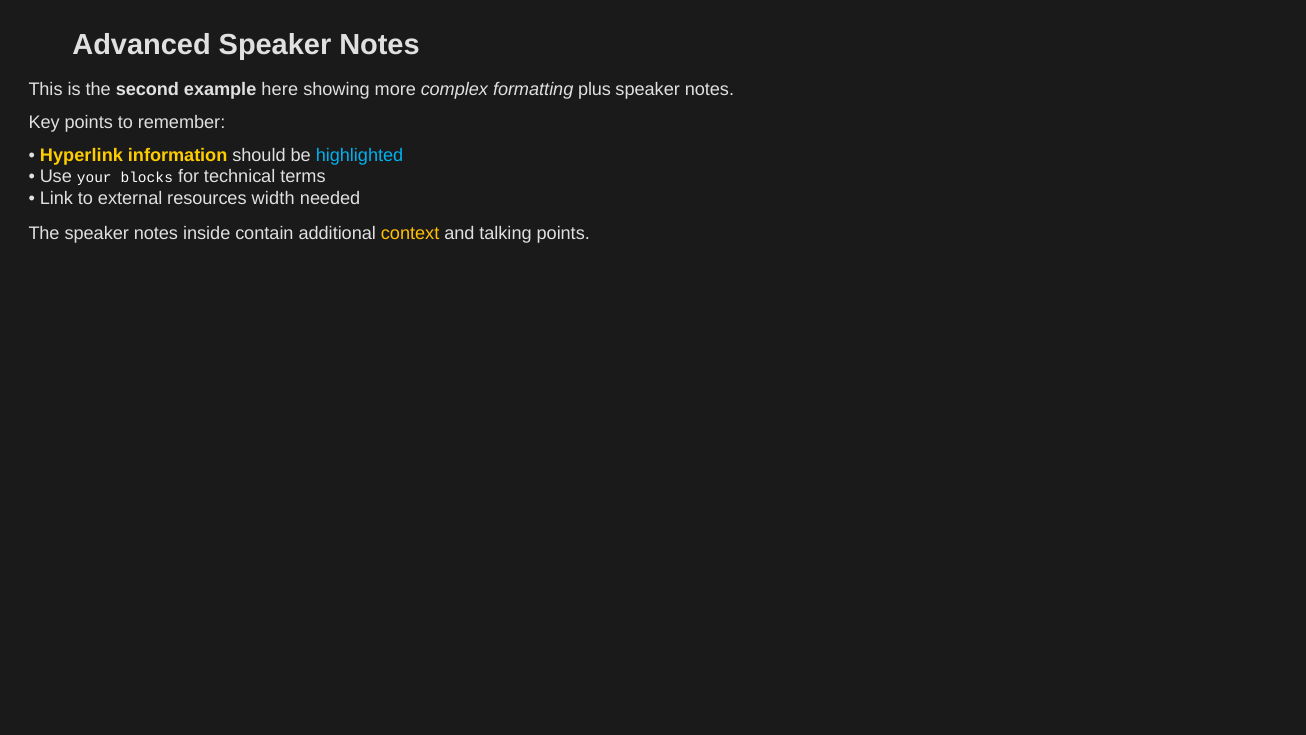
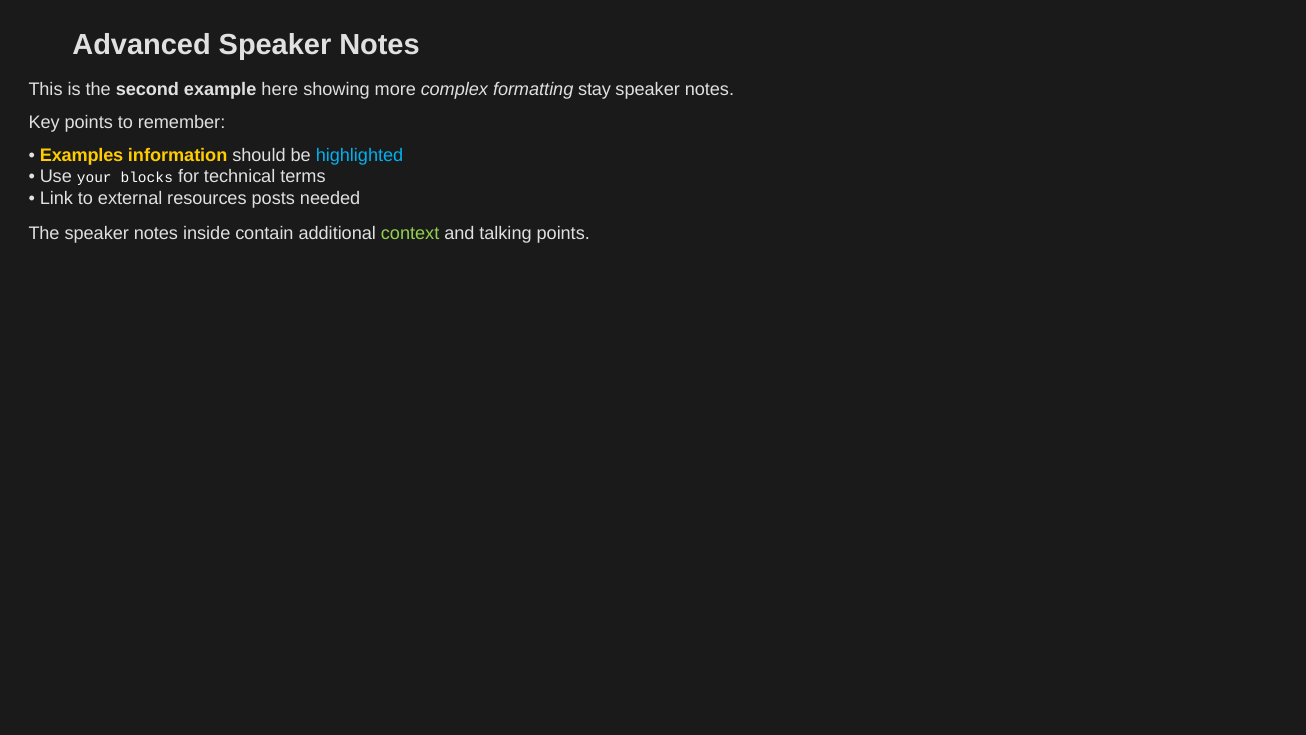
plus: plus -> stay
Hyperlink: Hyperlink -> Examples
width: width -> posts
context colour: yellow -> light green
